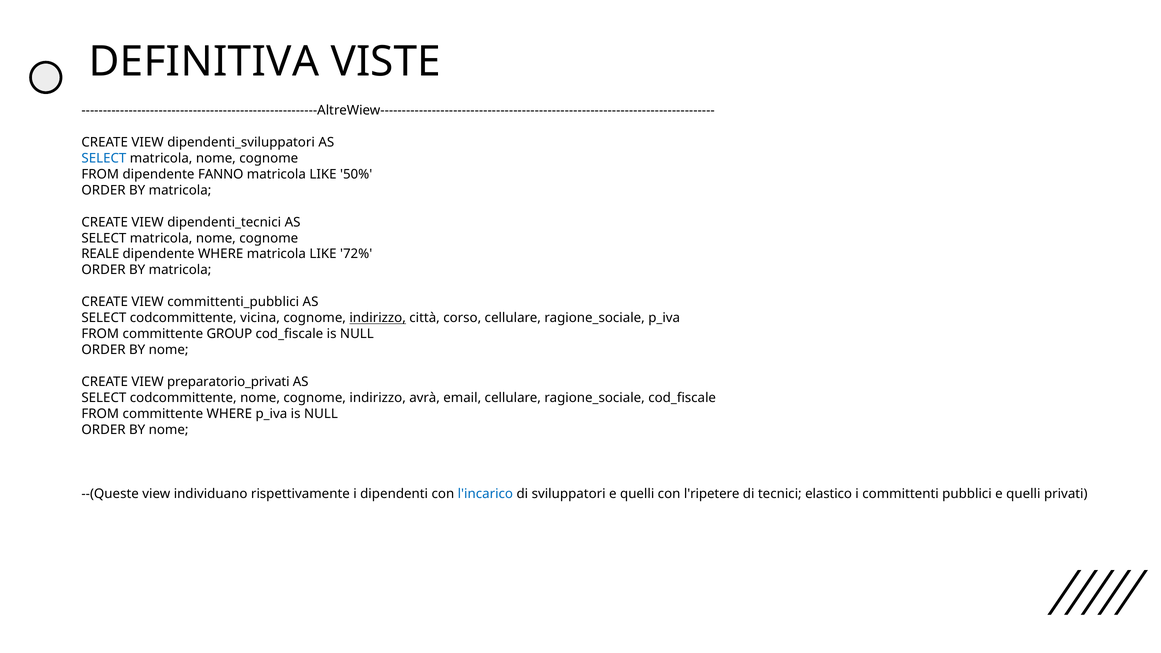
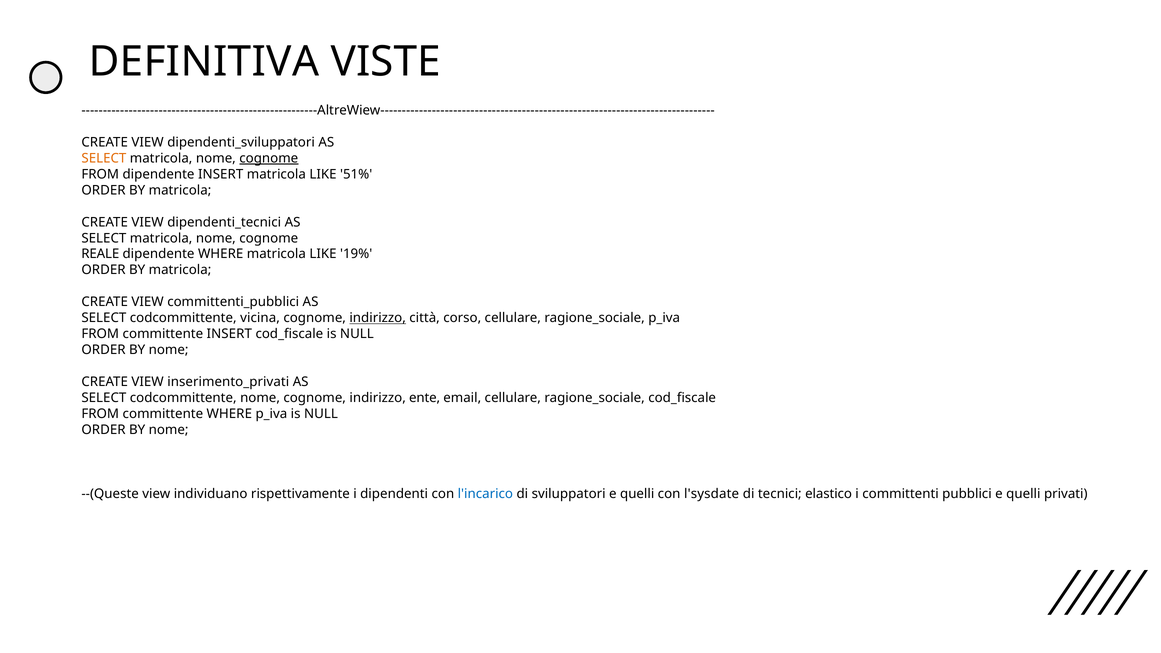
SELECT at (104, 158) colour: blue -> orange
cognome at (269, 158) underline: none -> present
dipendente FANNO: FANNO -> INSERT
50%: 50% -> 51%
72%: 72% -> 19%
committente GROUP: GROUP -> INSERT
preparatorio_privati: preparatorio_privati -> inserimento_privati
avrà: avrà -> ente
l'ripetere: l'ripetere -> l'sysdate
